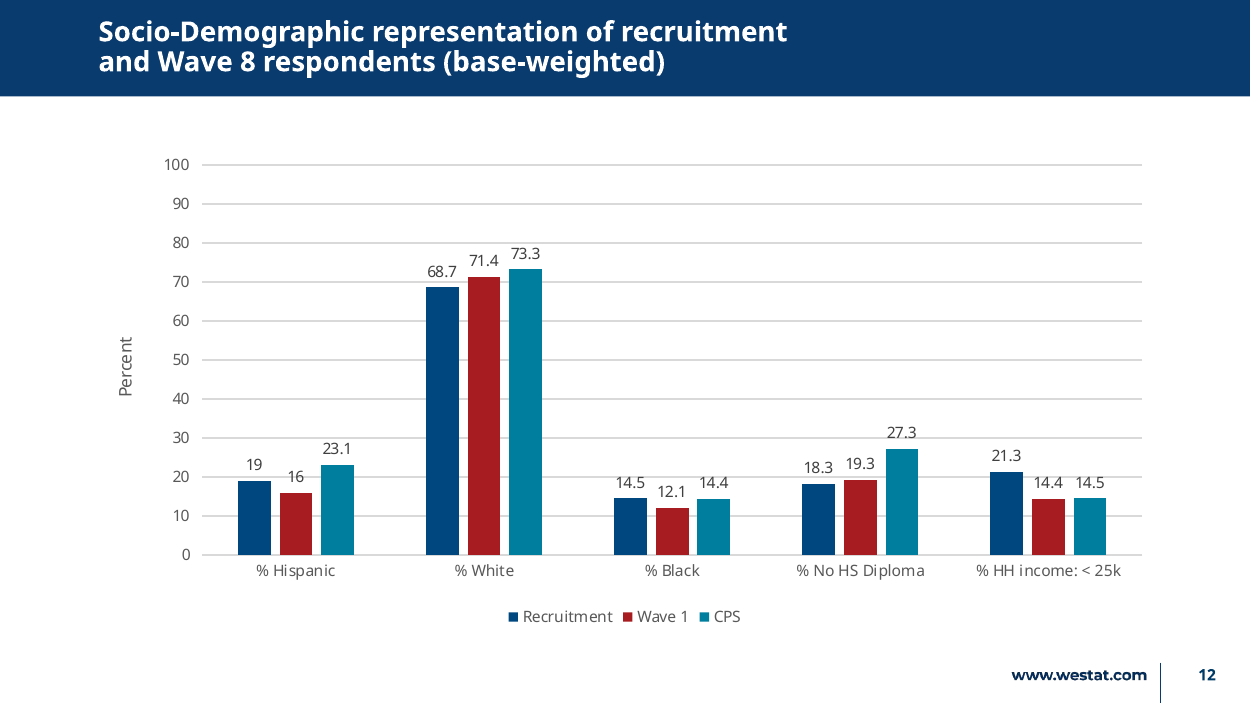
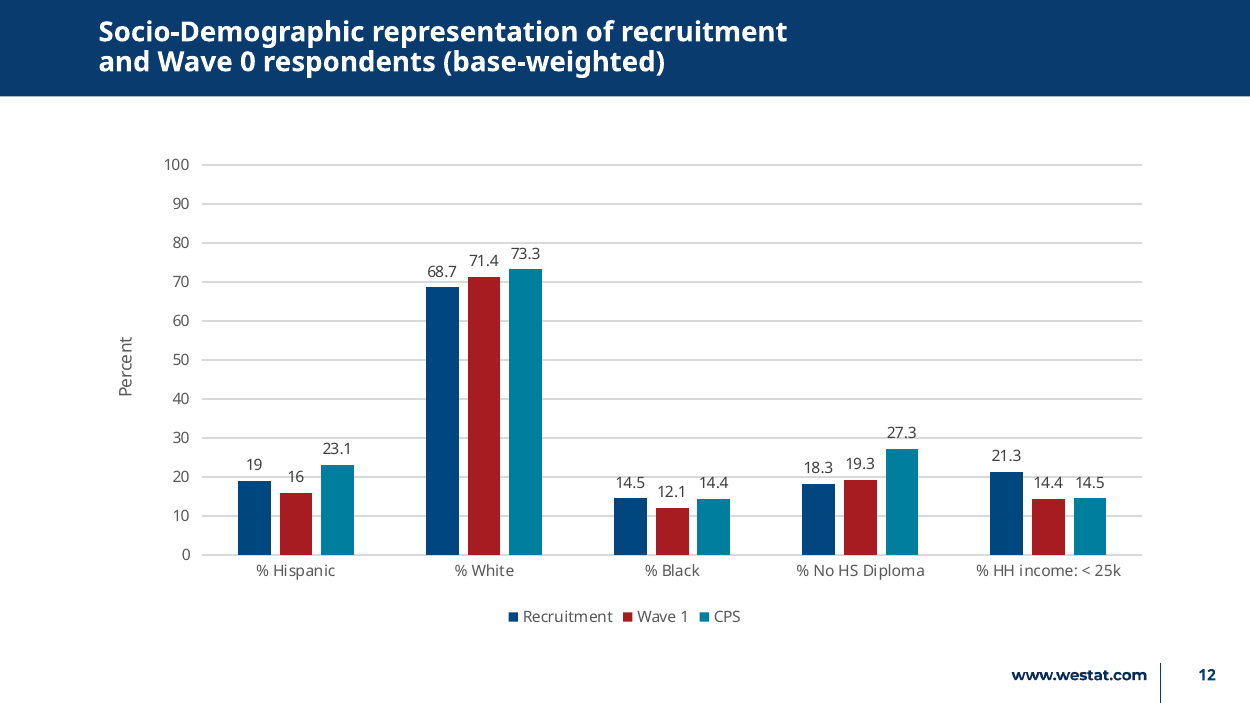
Wave 8: 8 -> 0
